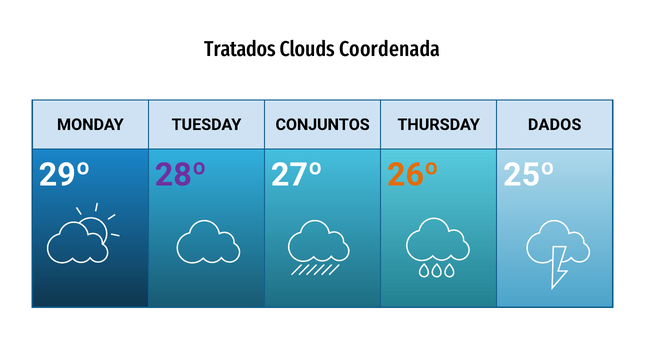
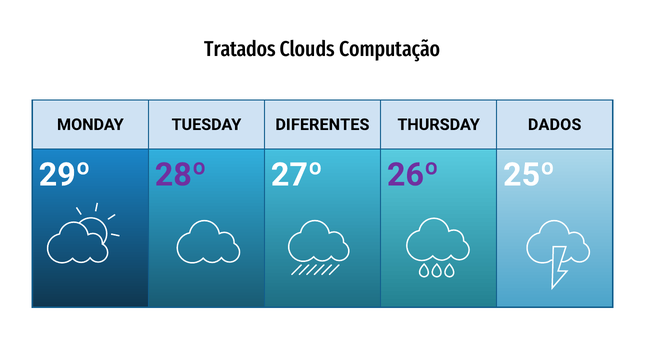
Coordenada: Coordenada -> Computação
CONJUNTOS: CONJUNTOS -> DIFERENTES
26º colour: orange -> purple
